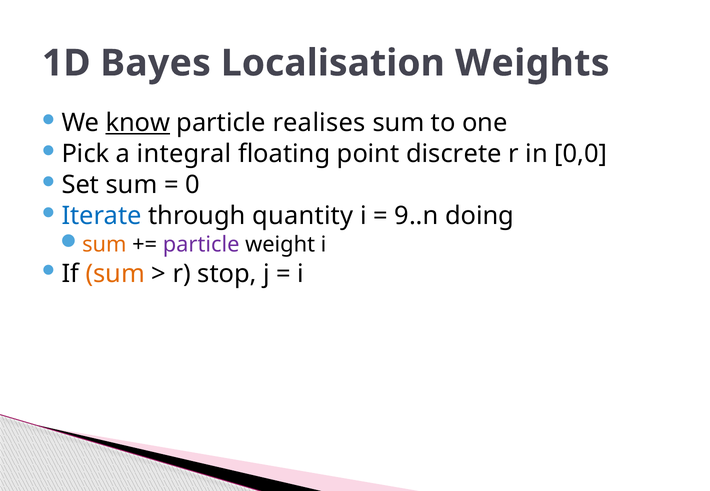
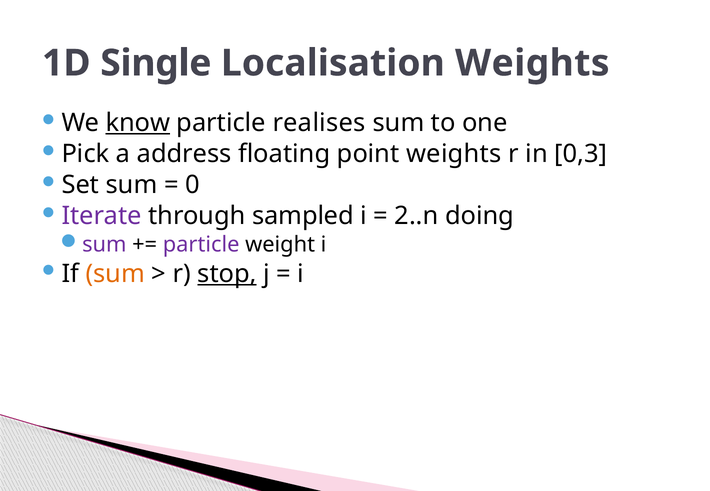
Bayes: Bayes -> Single
integral: integral -> address
point discrete: discrete -> weights
0,0: 0,0 -> 0,3
Iterate colour: blue -> purple
quantity: quantity -> sampled
9..n: 9..n -> 2..n
sum at (104, 245) colour: orange -> purple
stop underline: none -> present
